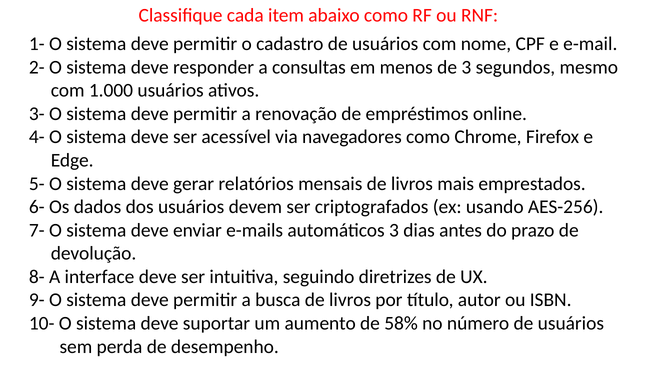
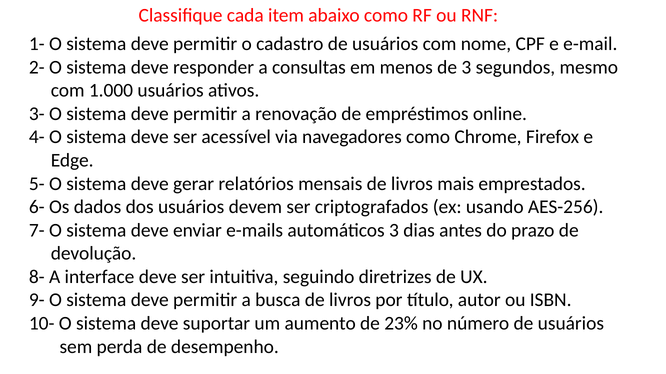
58%: 58% -> 23%
